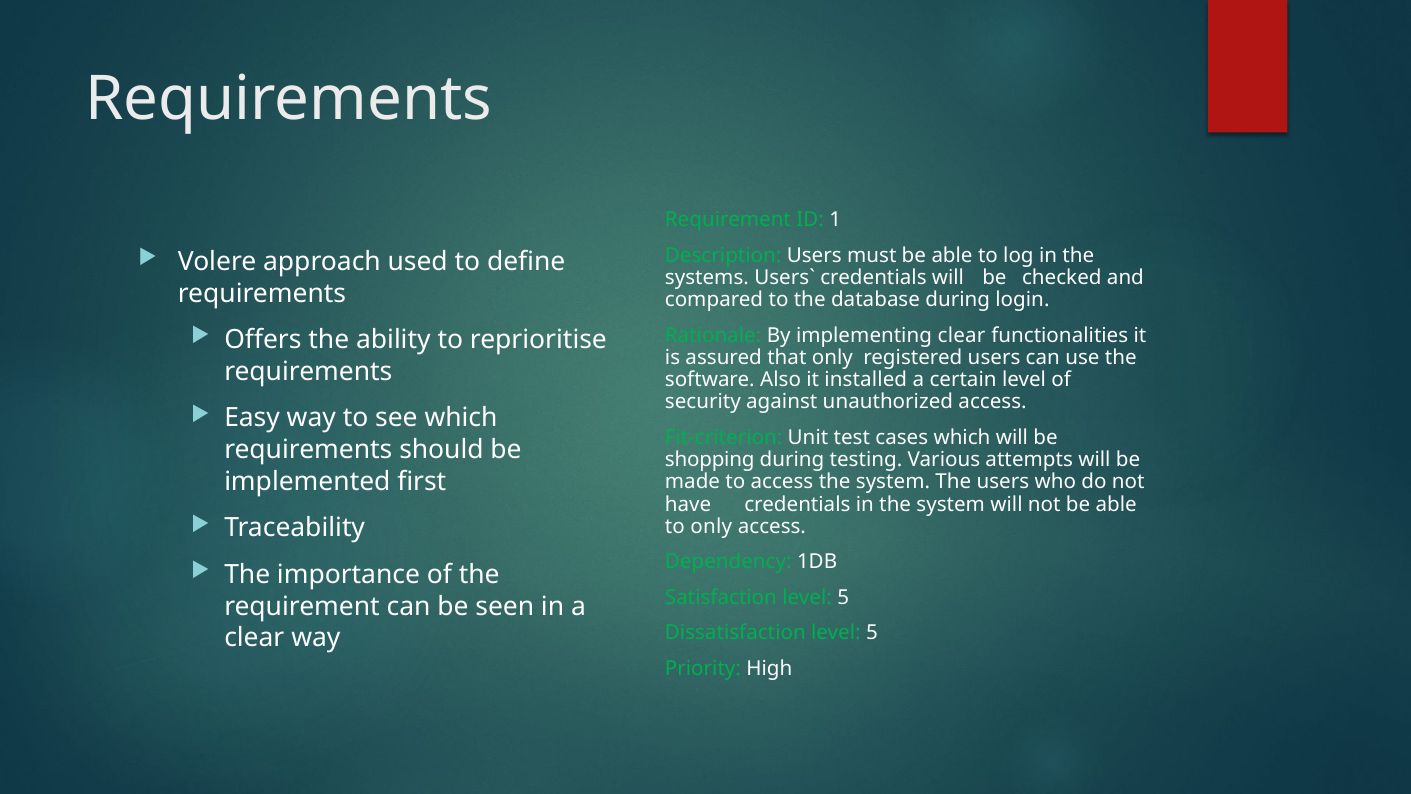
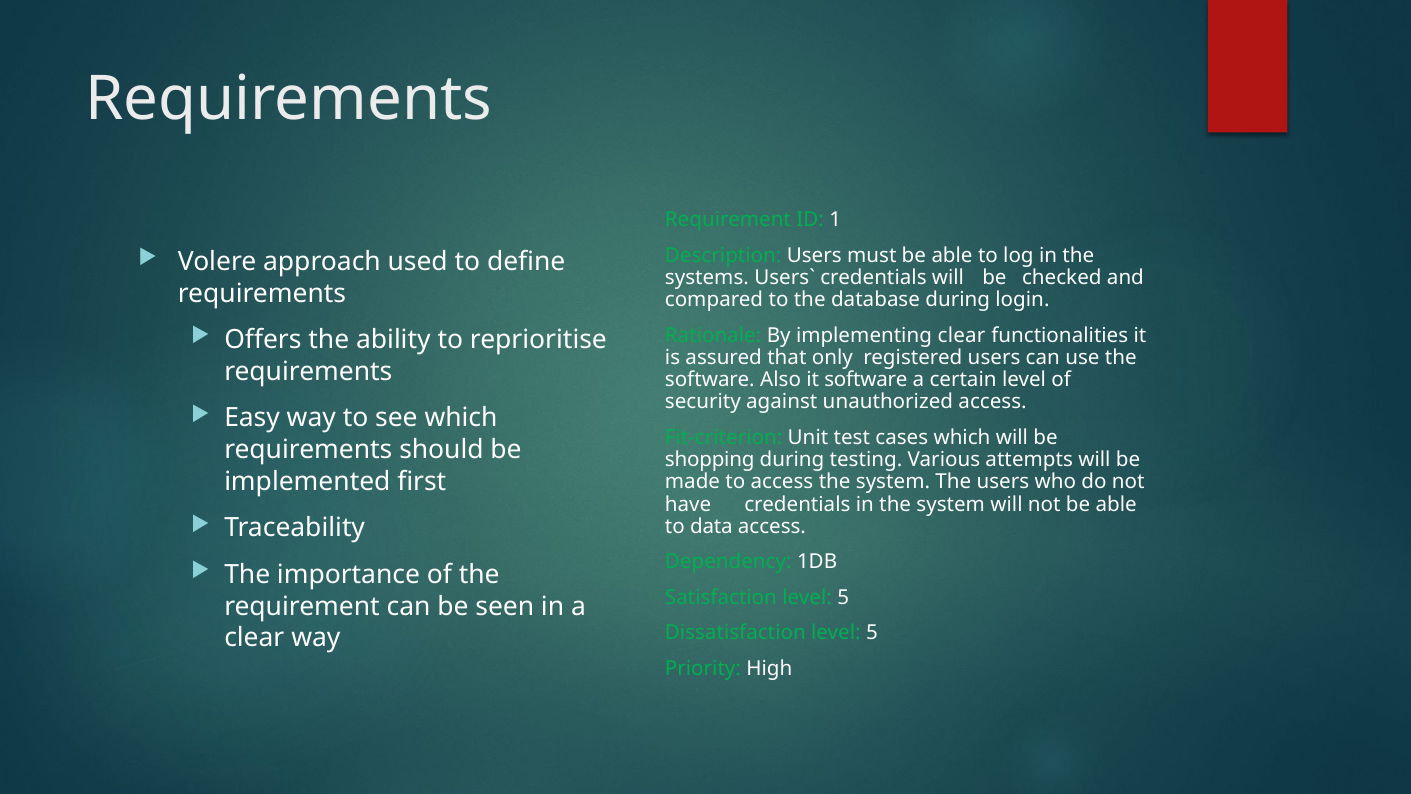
it installed: installed -> software
to only: only -> data
